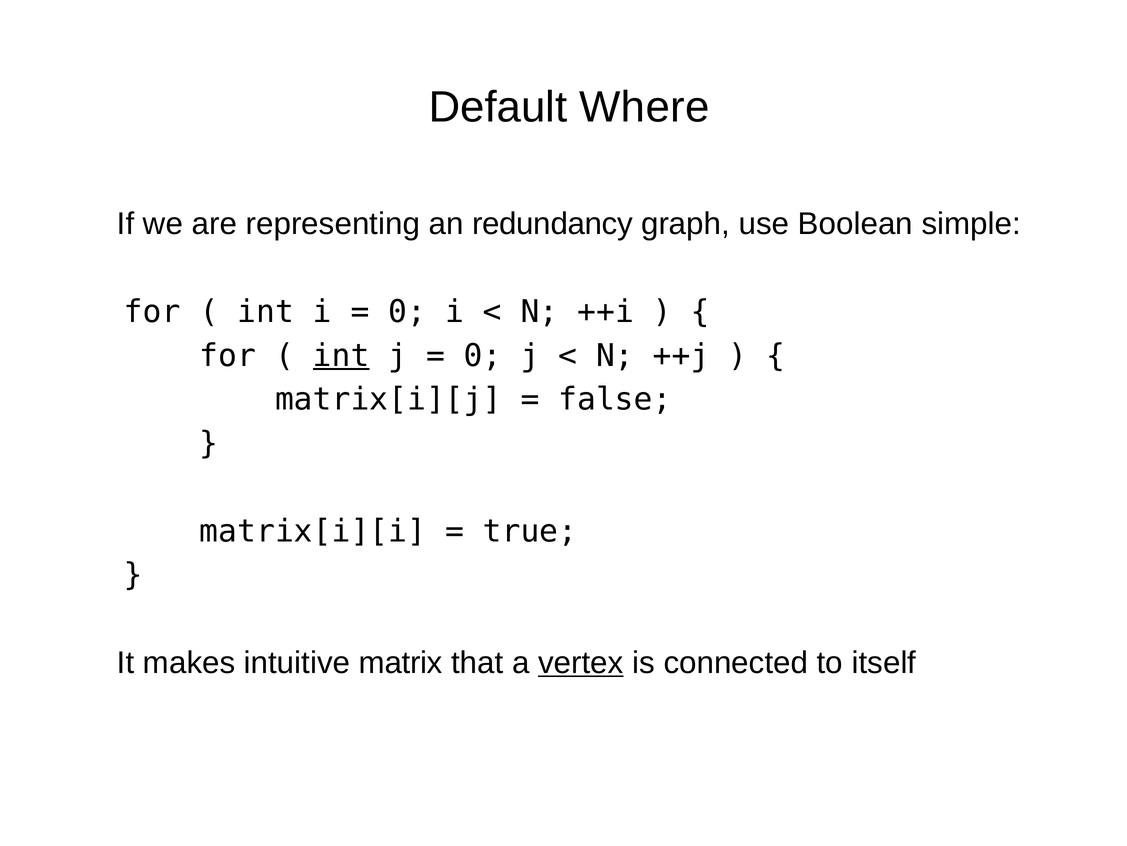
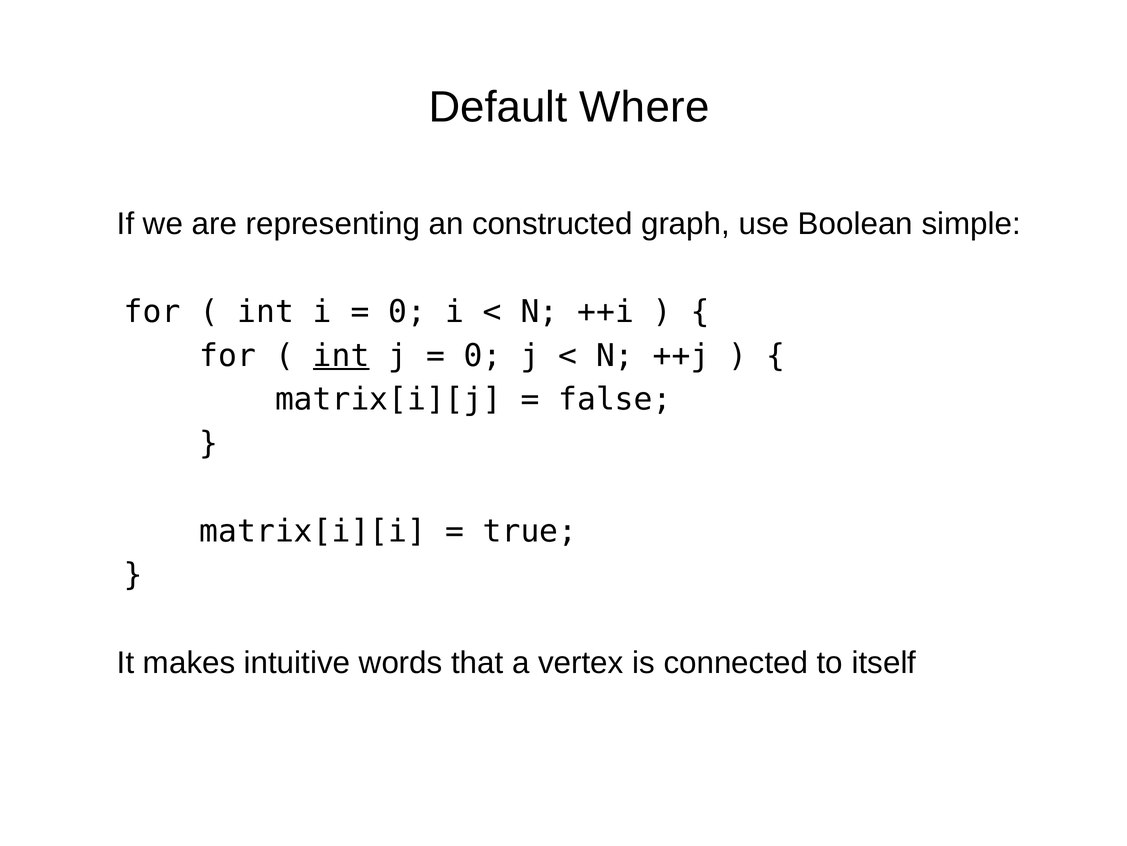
redundancy: redundancy -> constructed
matrix: matrix -> words
vertex underline: present -> none
